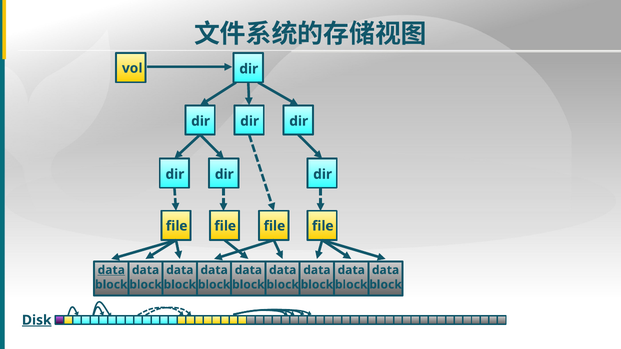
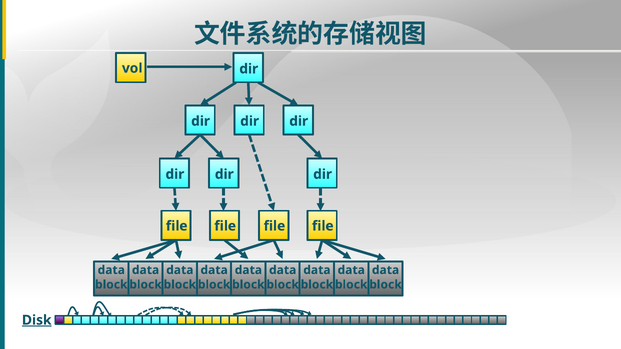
data at (111, 270) underline: present -> none
